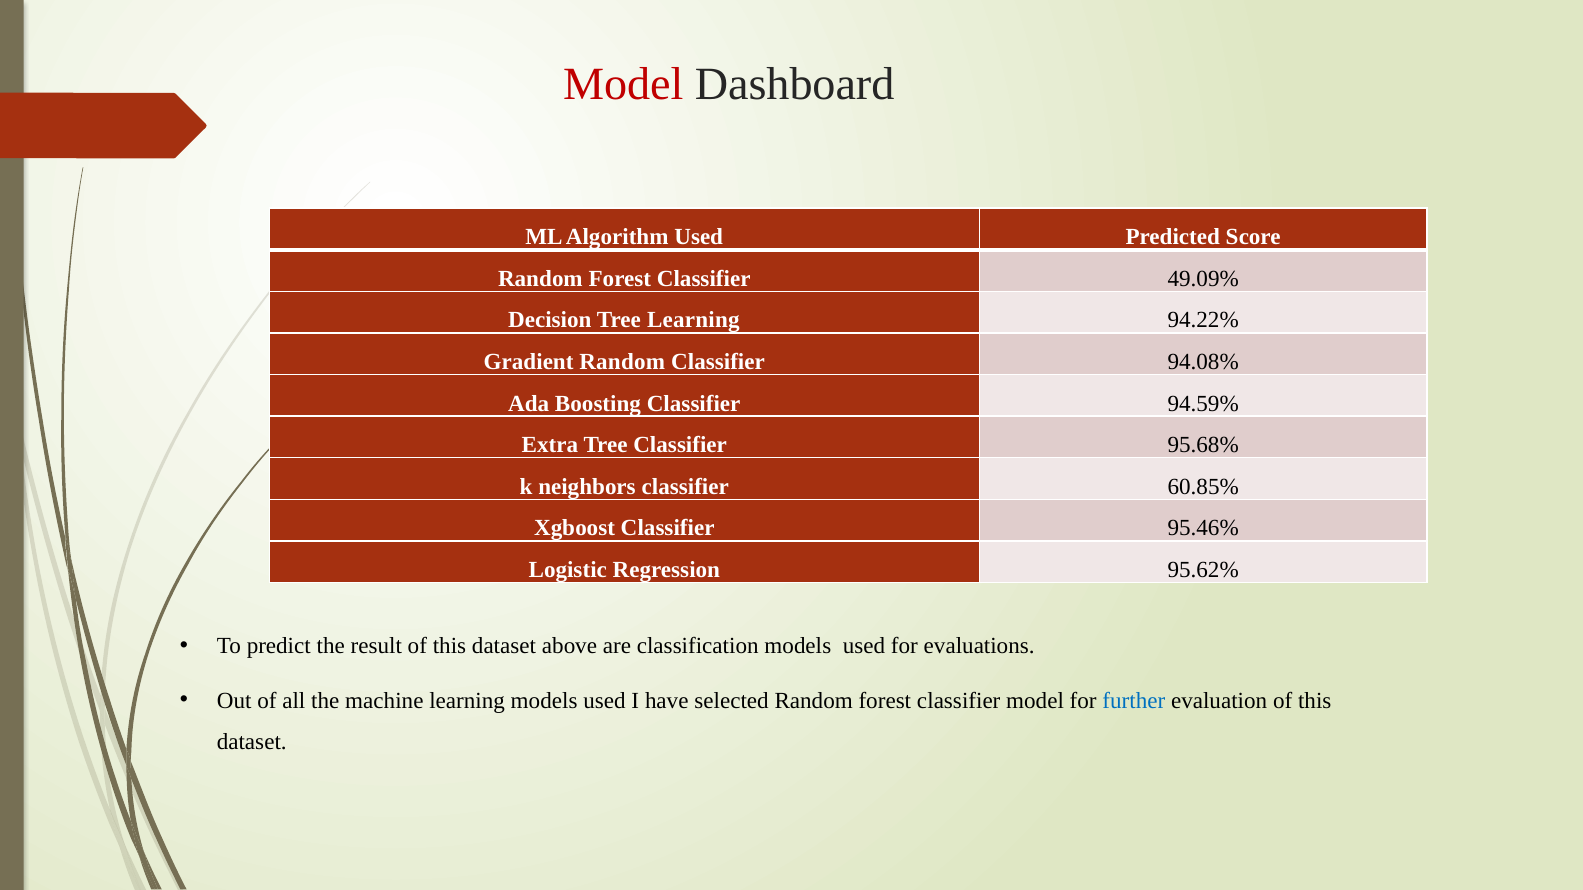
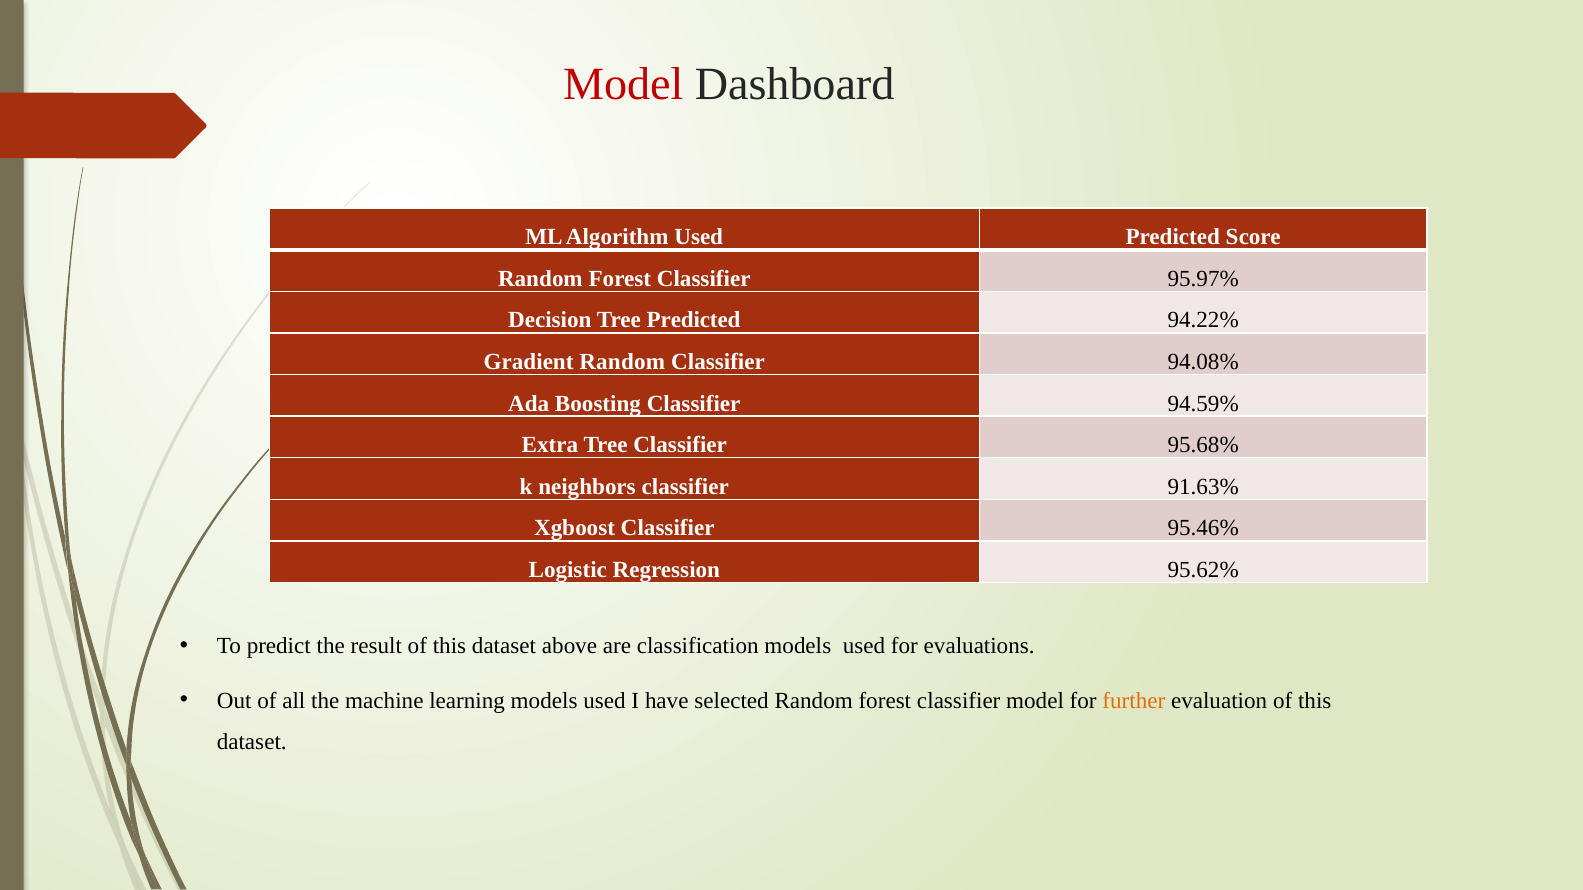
49.09%: 49.09% -> 95.97%
Tree Learning: Learning -> Predicted
60.85%: 60.85% -> 91.63%
further colour: blue -> orange
